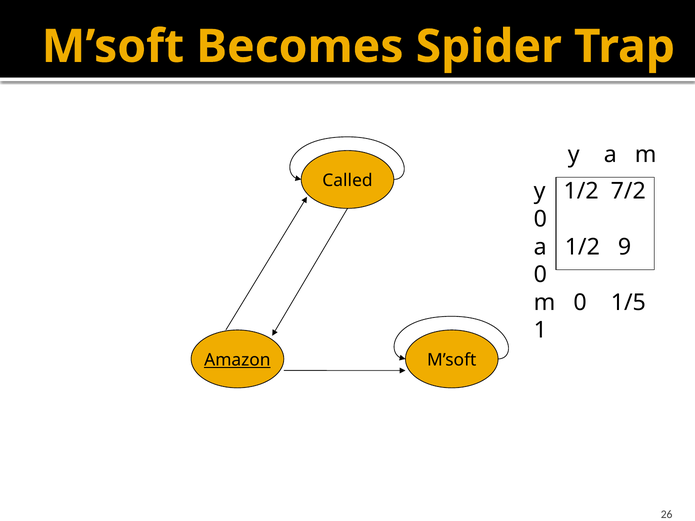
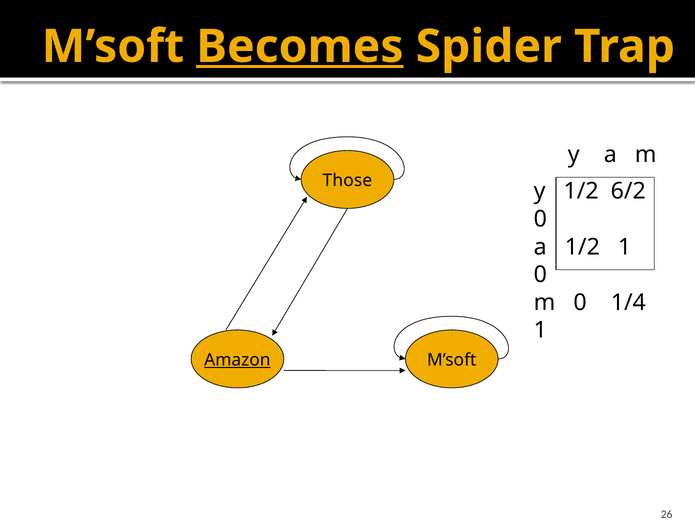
Becomes underline: none -> present
Called: Called -> Those
7/2: 7/2 -> 6/2
1/2 9: 9 -> 1
1/5: 1/5 -> 1/4
